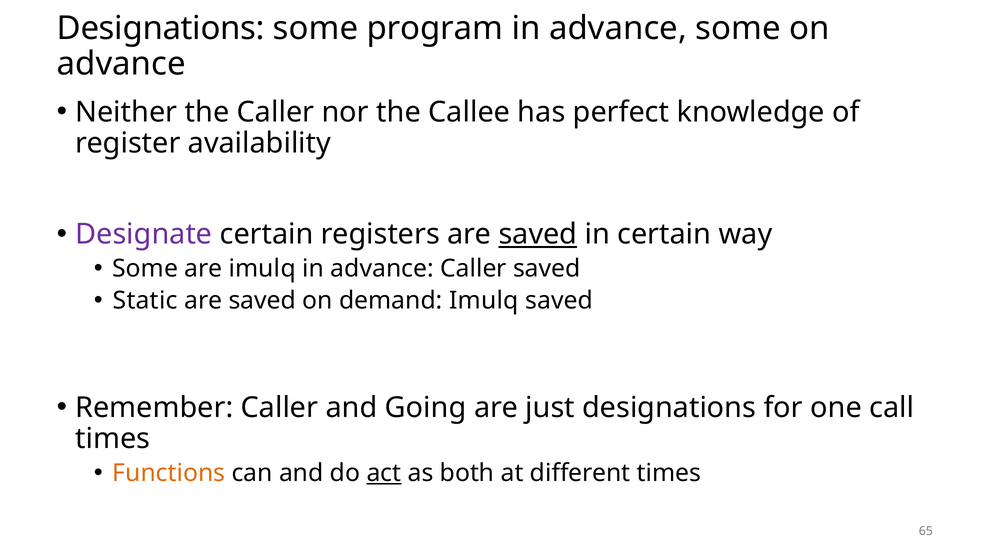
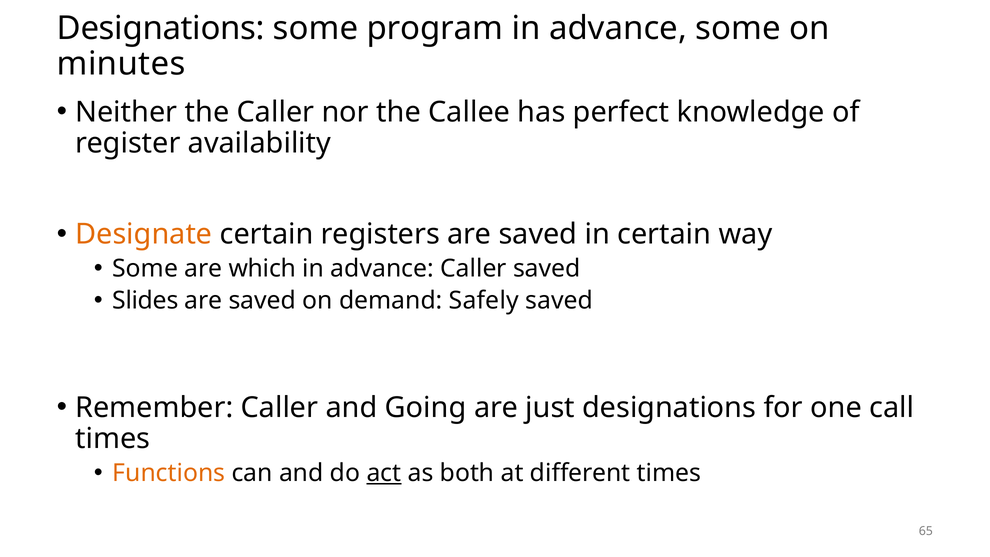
advance at (121, 64): advance -> minutes
Designate colour: purple -> orange
saved at (538, 234) underline: present -> none
are imulq: imulq -> which
Static: Static -> Slides
demand Imulq: Imulq -> Safely
